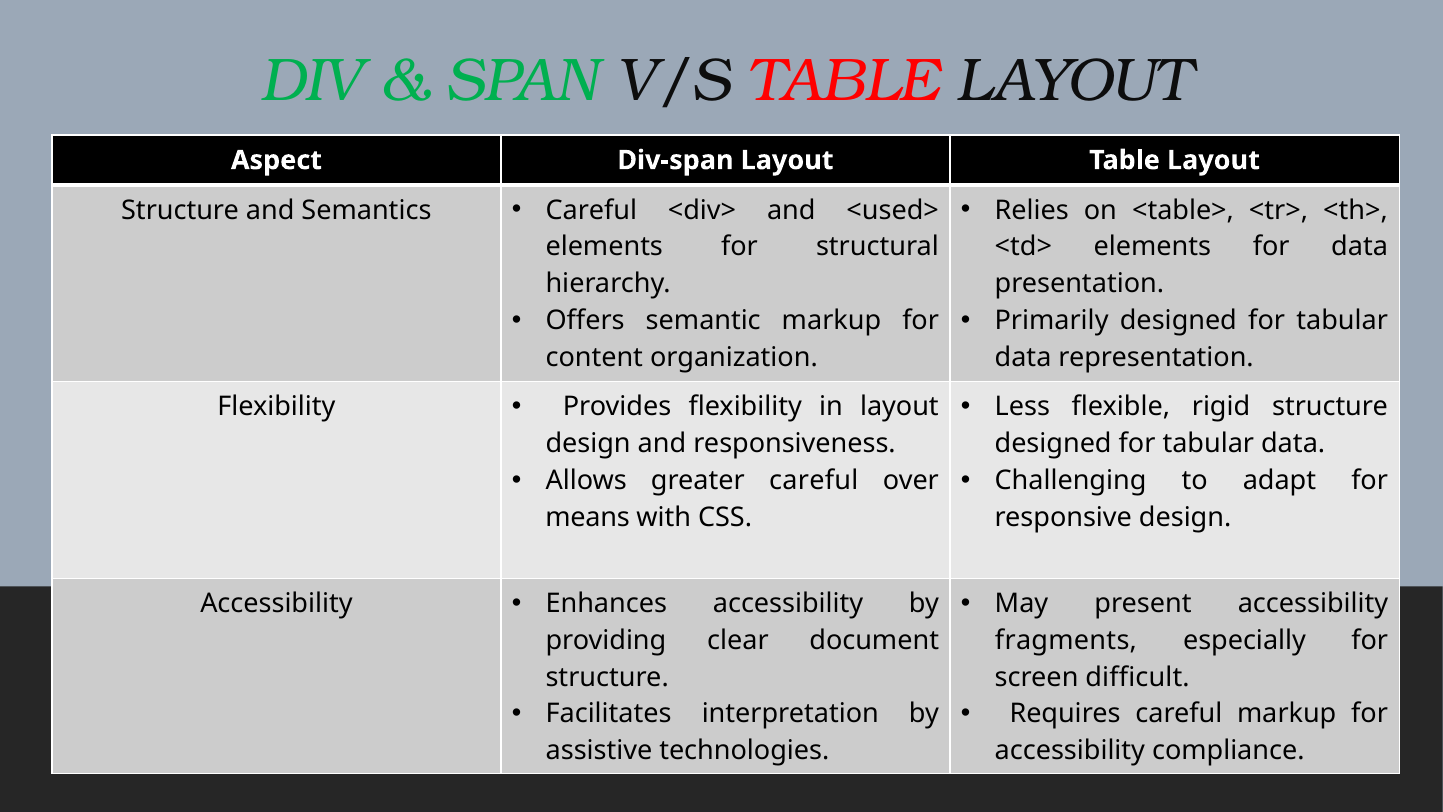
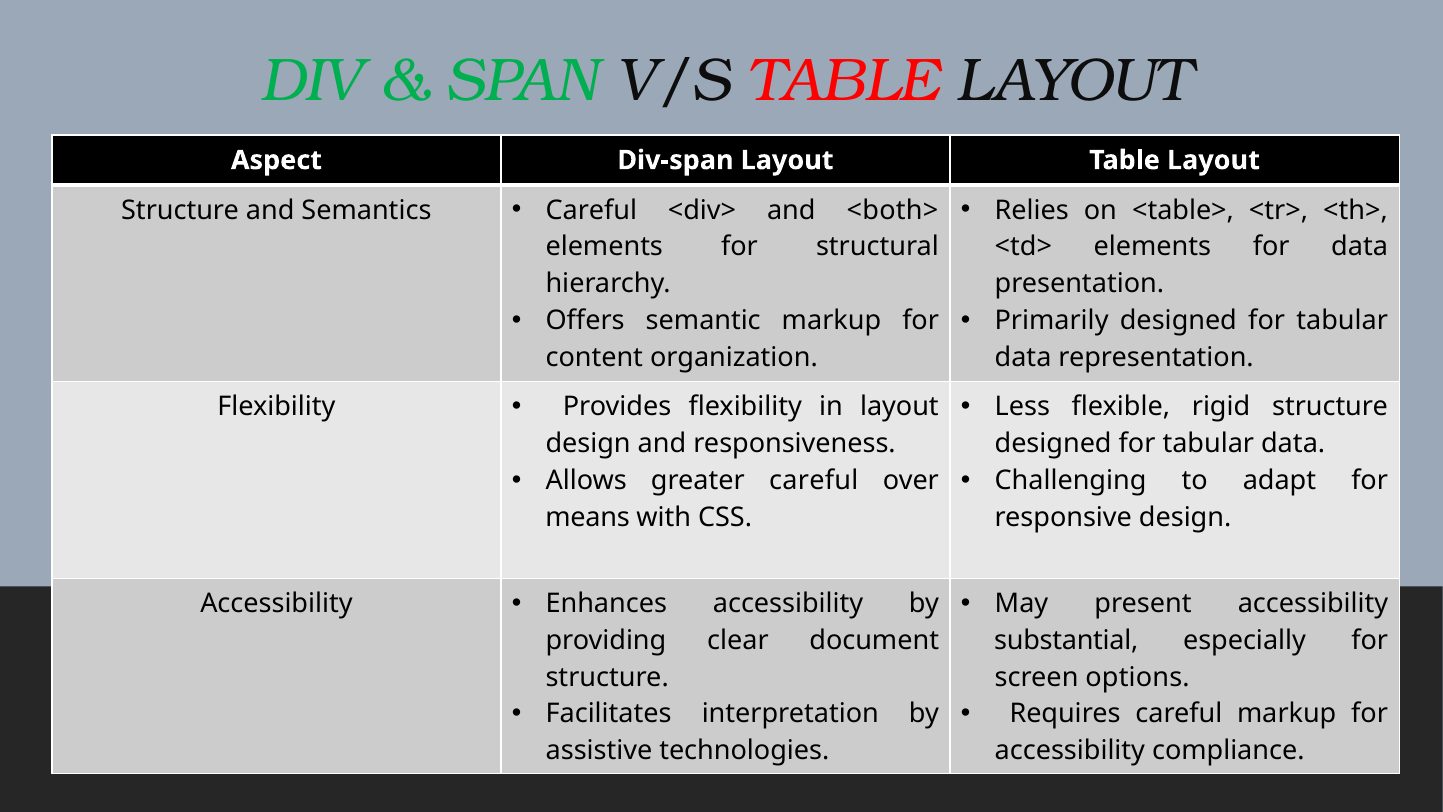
<used>: <used> -> <both>
fragments: fragments -> substantial
difficult: difficult -> options
